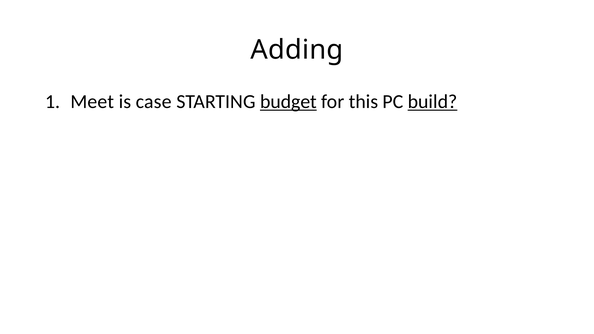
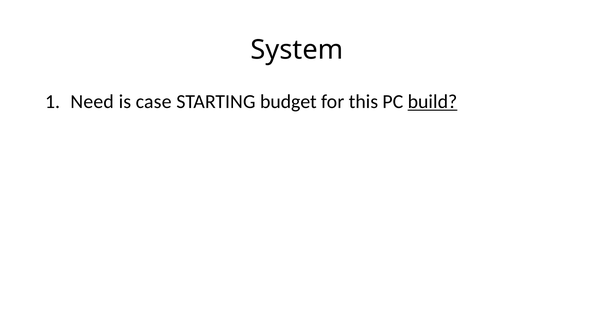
Adding: Adding -> System
Meet: Meet -> Need
budget underline: present -> none
